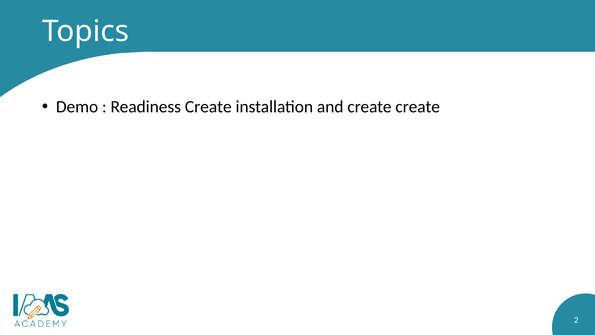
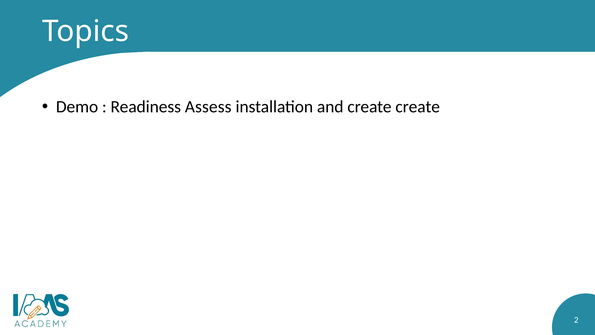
Readiness Create: Create -> Assess
